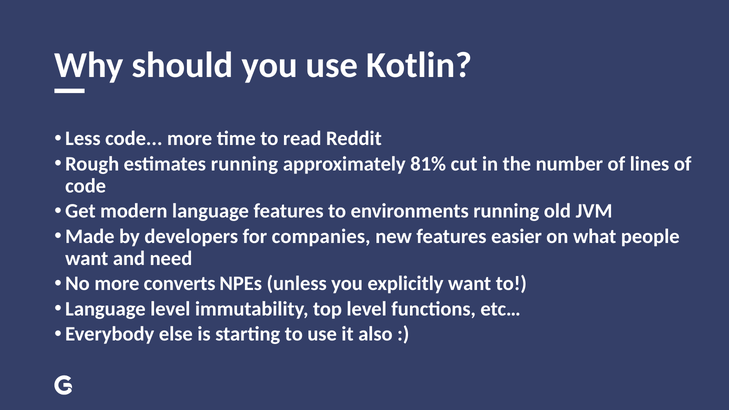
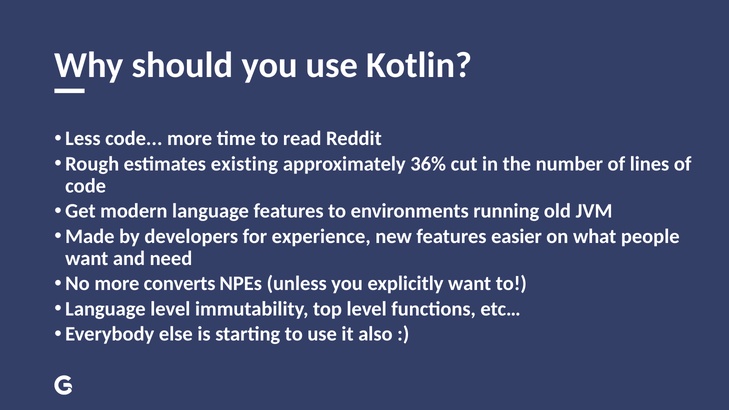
estimates running: running -> existing
81%: 81% -> 36%
companies: companies -> experience
